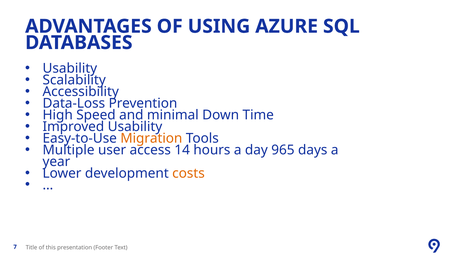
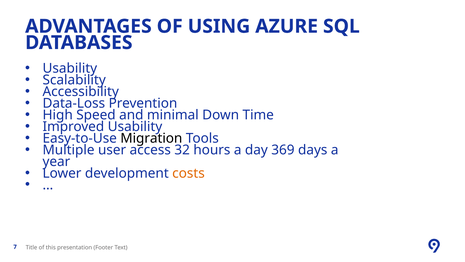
Migration colour: orange -> black
14: 14 -> 32
965: 965 -> 369
